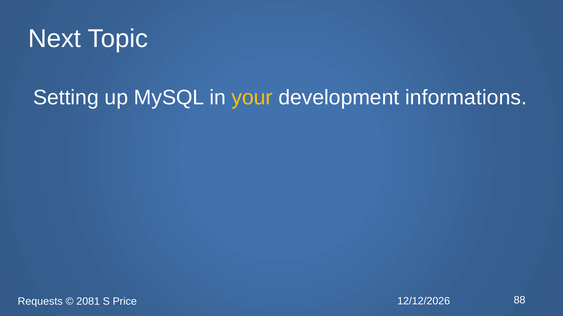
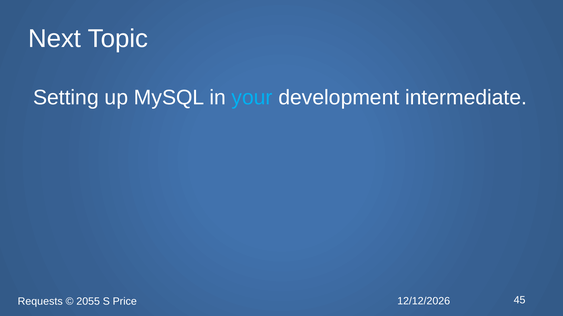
your colour: yellow -> light blue
informations: informations -> intermediate
2081: 2081 -> 2055
88: 88 -> 45
